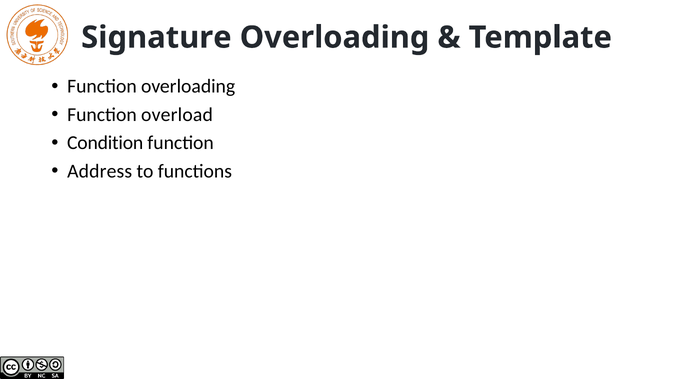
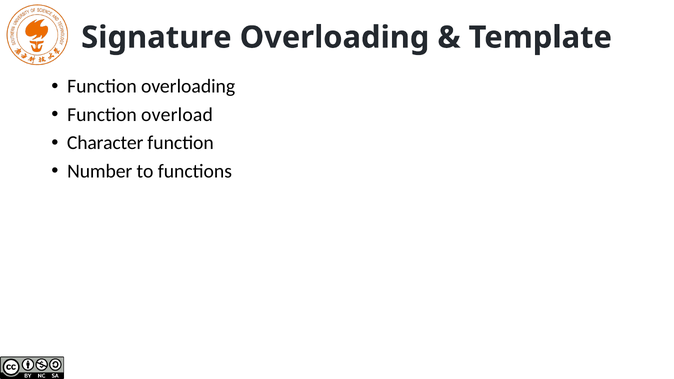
Condition: Condition -> Character
Address: Address -> Number
